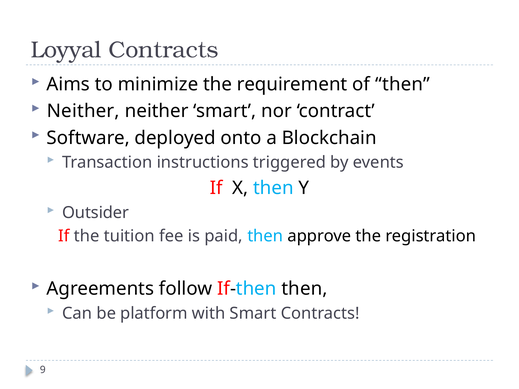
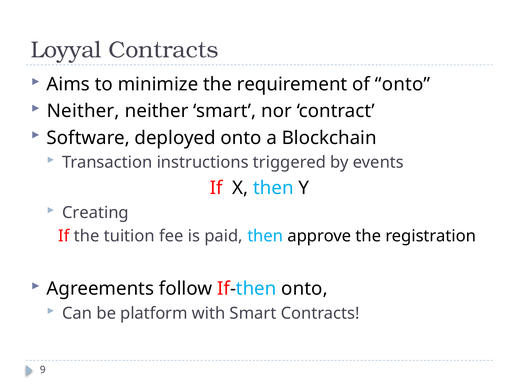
of then: then -> onto
Outsider: Outsider -> Creating
If-then then: then -> onto
